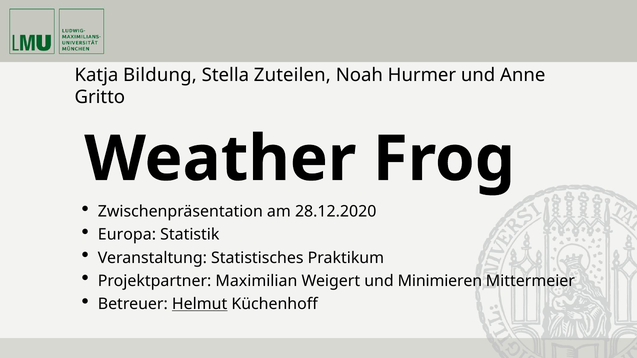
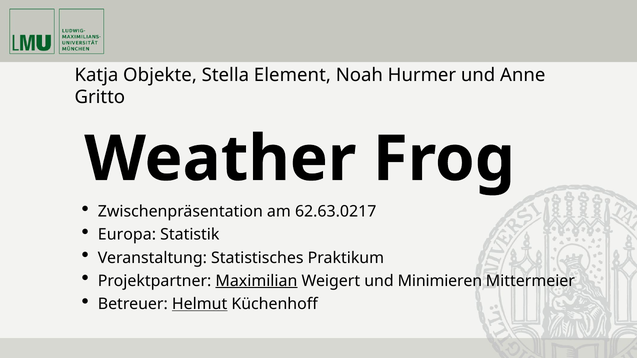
Bildung: Bildung -> Objekte
Zuteilen: Zuteilen -> Element
28.12.2020: 28.12.2020 -> 62.63.0217
Maximilian underline: none -> present
